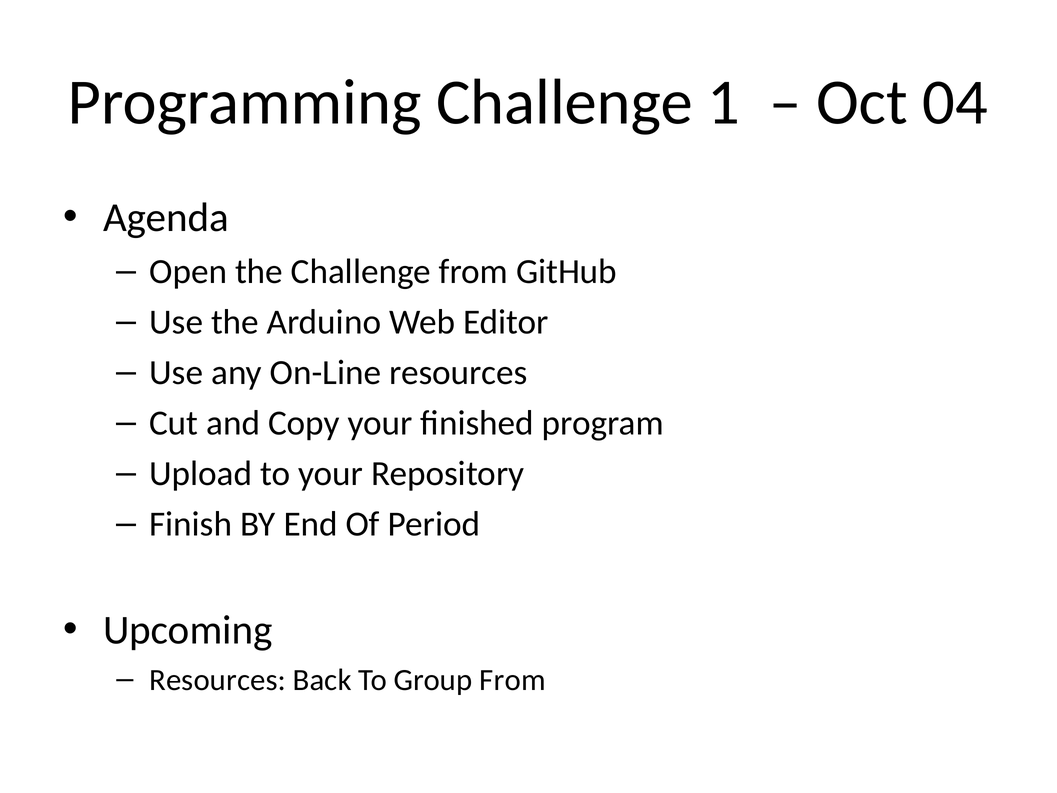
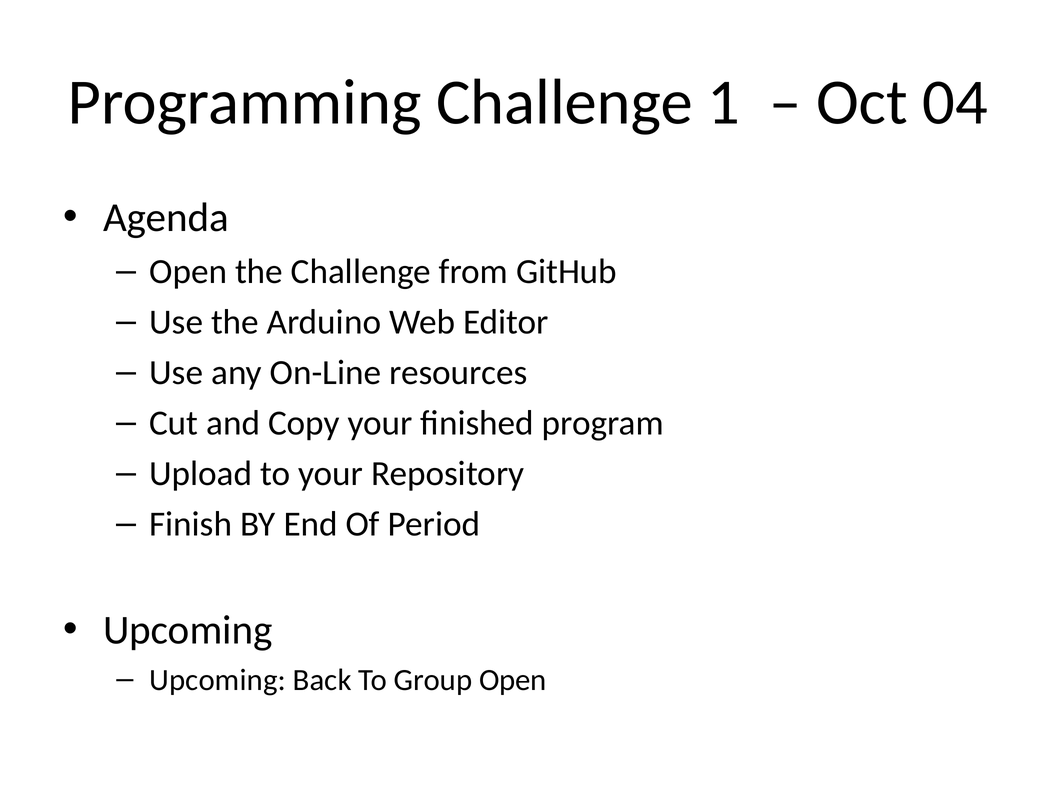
Resources at (218, 680): Resources -> Upcoming
Group From: From -> Open
